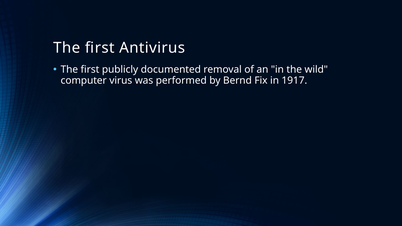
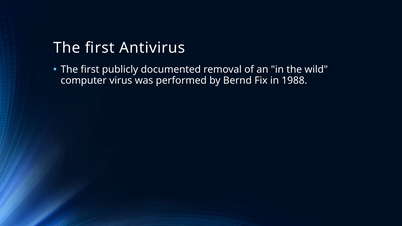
1917: 1917 -> 1988
